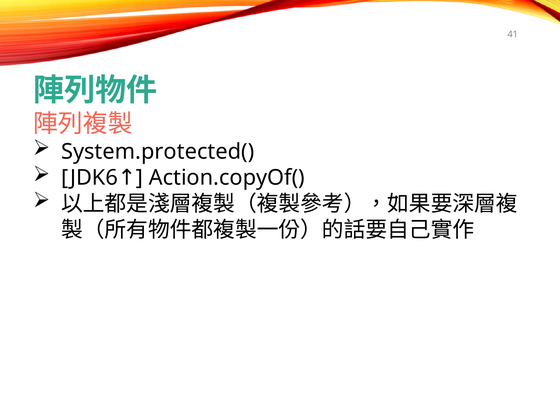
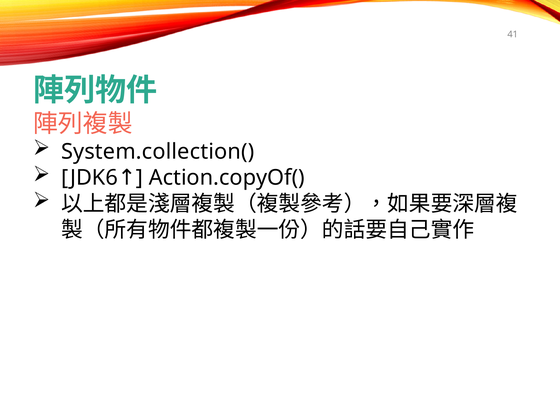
System.protected(: System.protected( -> System.collection(
